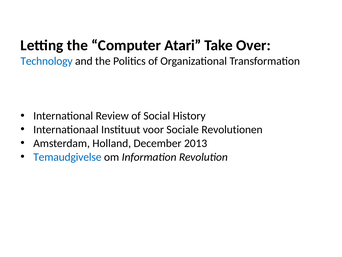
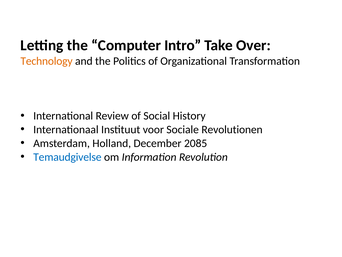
Atari: Atari -> Intro
Technology colour: blue -> orange
2013: 2013 -> 2085
